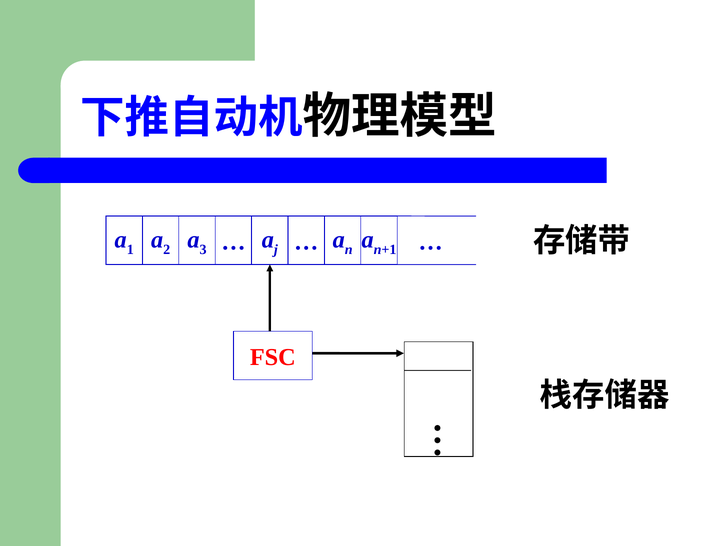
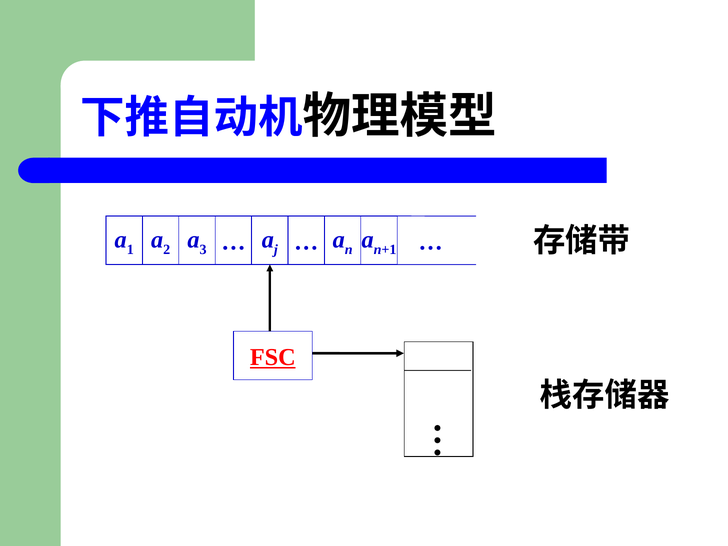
FSC underline: none -> present
